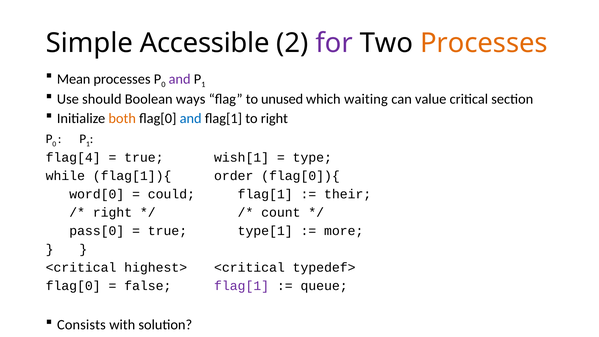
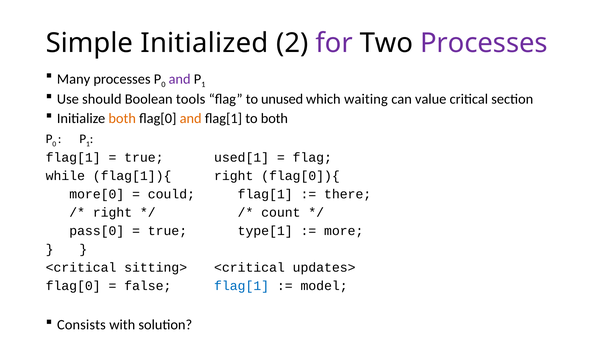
Accessible: Accessible -> Initialized
Processes at (484, 43) colour: orange -> purple
Mean: Mean -> Many
ways: ways -> tools
and at (191, 119) colour: blue -> orange
to right: right -> both
flag[4 at (73, 158): flag[4 -> flag[1
wish[1: wish[1 -> used[1
type at (312, 158): type -> flag
flag[1]){ order: order -> right
word[0: word[0 -> more[0
their: their -> there
highest>: highest> -> sitting>
typedef>: typedef> -> updates>
flag[1 at (242, 286) colour: purple -> blue
queue: queue -> model
